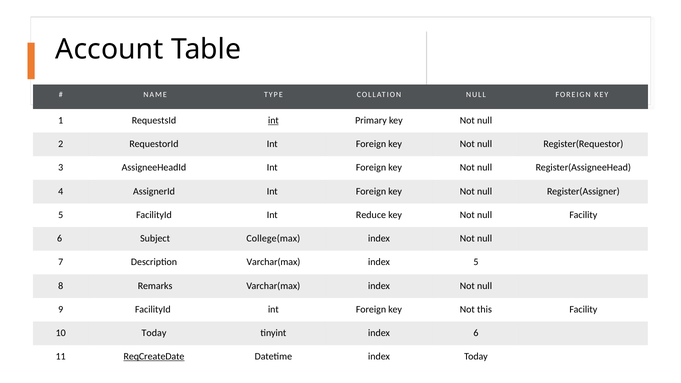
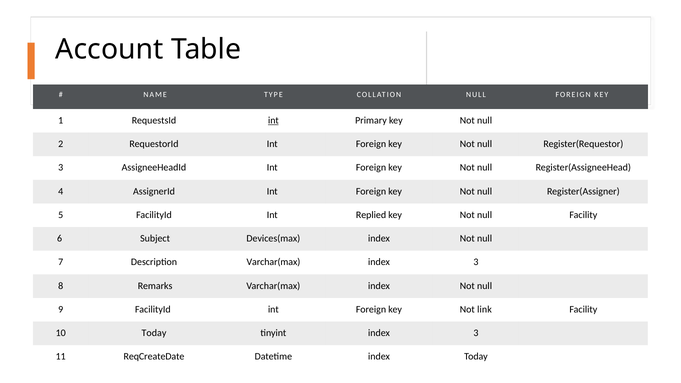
Reduce: Reduce -> Replied
College(max: College(max -> Devices(max
5 at (476, 262): 5 -> 3
this: this -> link
tinyint index 6: 6 -> 3
ReqCreateDate underline: present -> none
